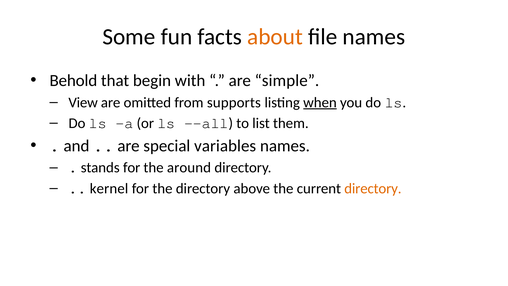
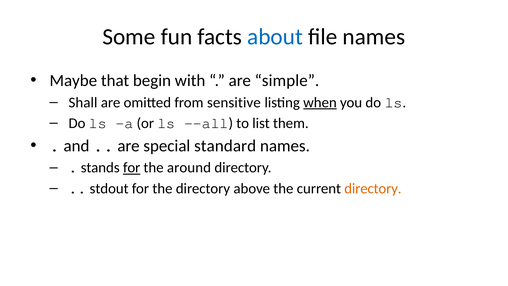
about colour: orange -> blue
Behold: Behold -> Maybe
View: View -> Shall
supports: supports -> sensitive
variables: variables -> standard
for at (132, 168) underline: none -> present
kernel: kernel -> stdout
